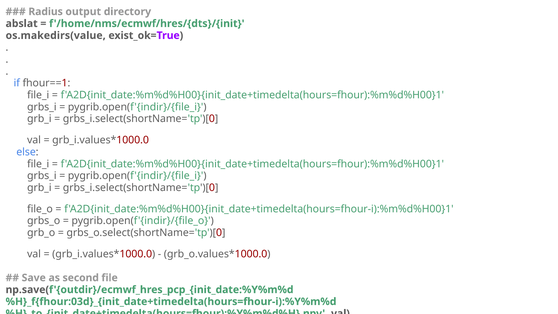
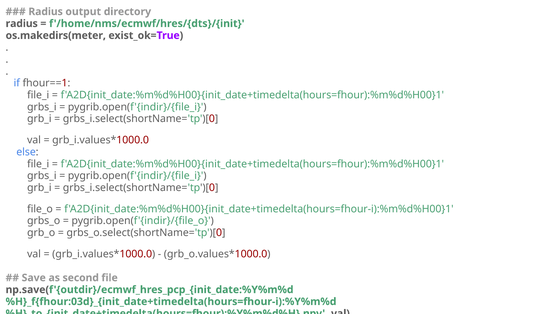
abslat at (22, 24): abslat -> radius
os.makedirs(value: os.makedirs(value -> os.makedirs(meter
